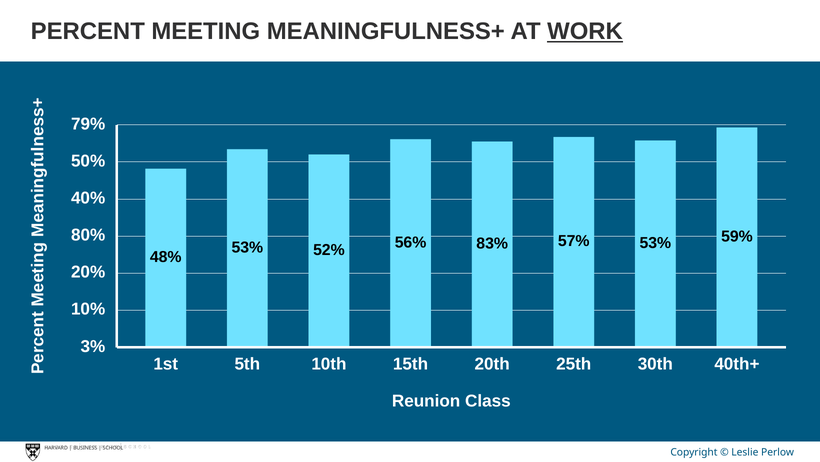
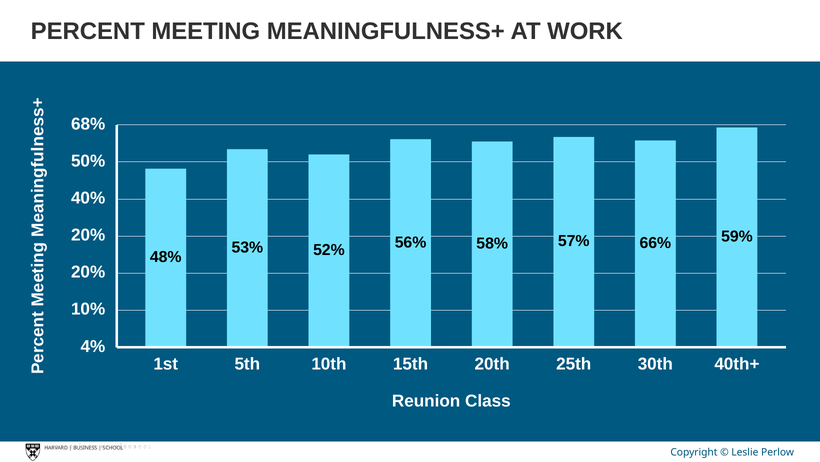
WORK underline: present -> none
79%: 79% -> 68%
80% at (88, 235): 80% -> 20%
83%: 83% -> 58%
57% 53%: 53% -> 66%
3%: 3% -> 4%
